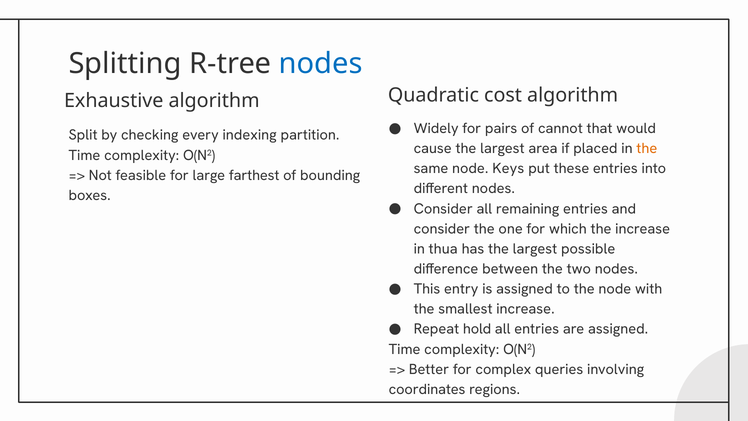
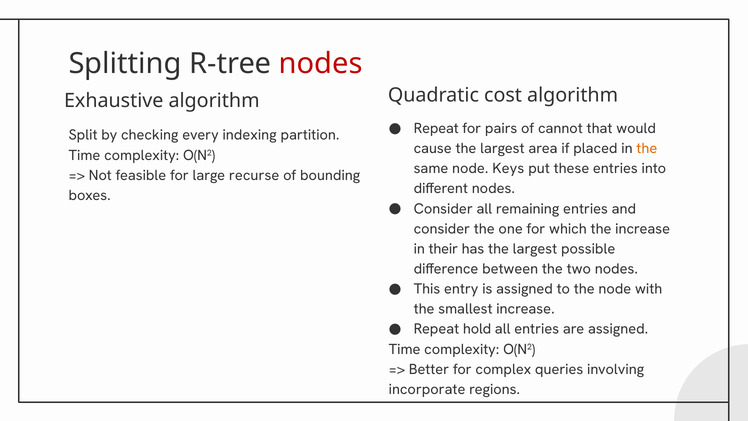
nodes at (321, 64) colour: blue -> red
Widely at (436, 128): Widely -> Repeat
farthest: farthest -> recurse
thua: thua -> their
coordinates: coordinates -> incorporate
